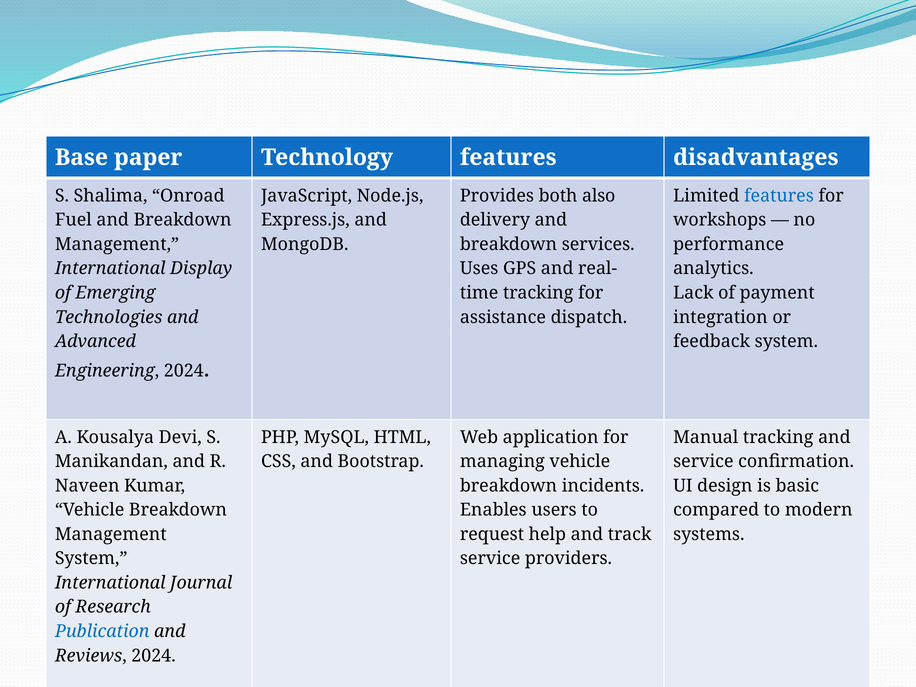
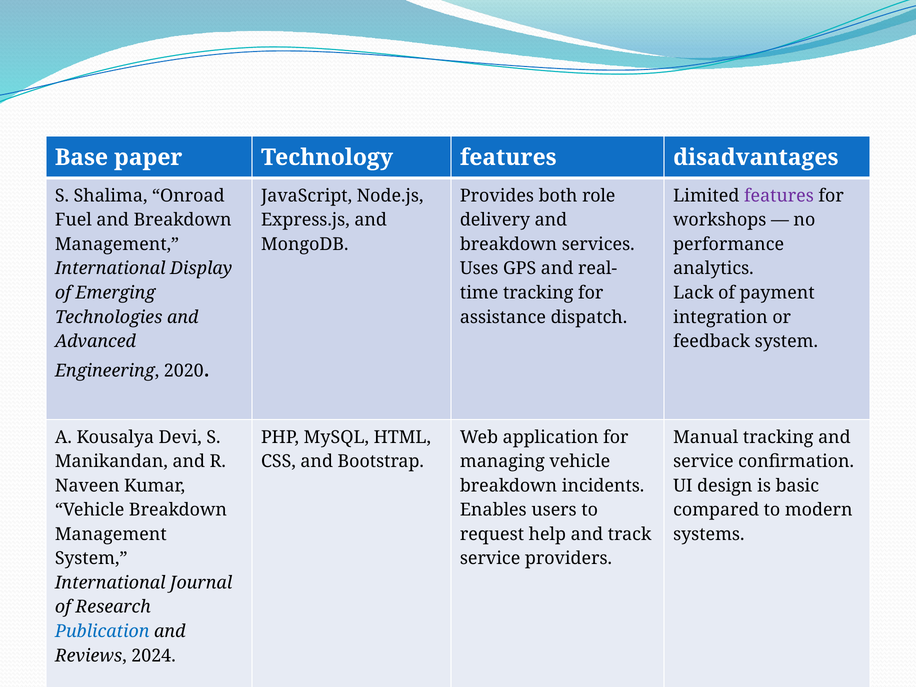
also: also -> role
features at (779, 196) colour: blue -> purple
Engineering 2024: 2024 -> 2020
